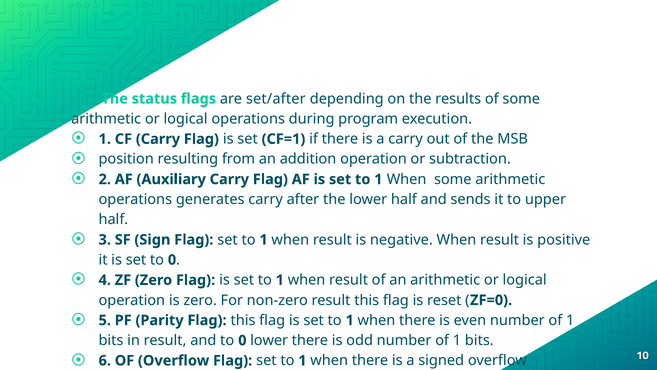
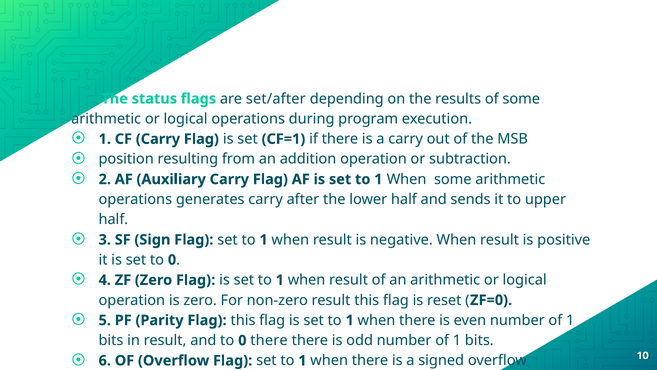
0 lower: lower -> there
